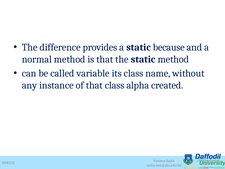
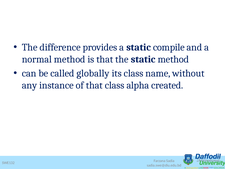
because: because -> compile
variable: variable -> globally
